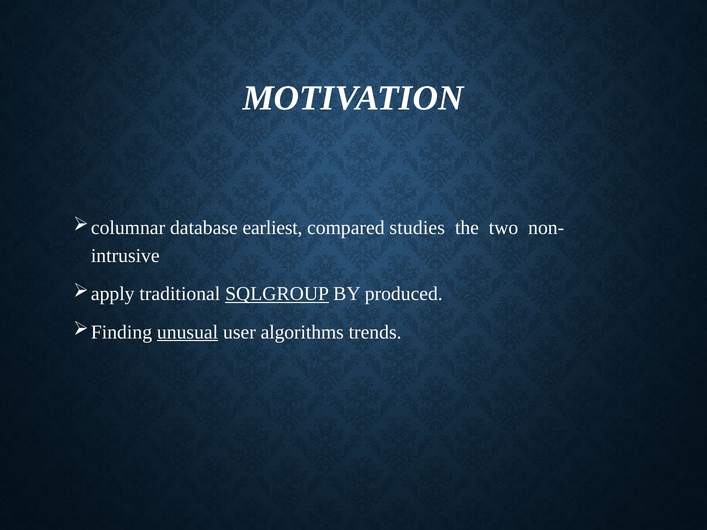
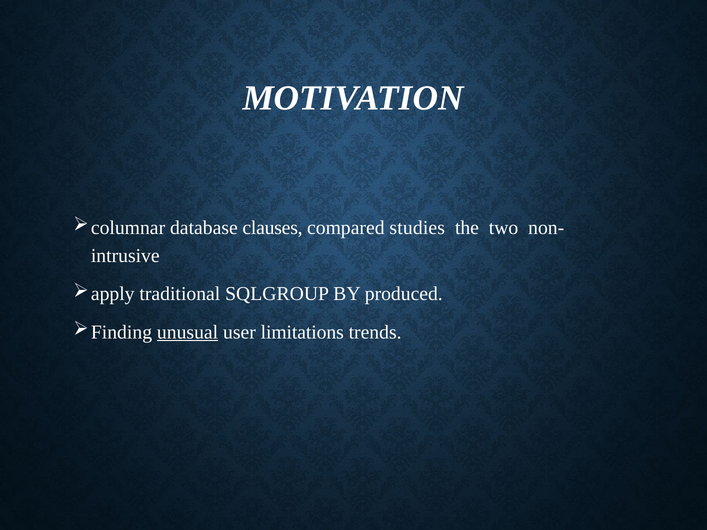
earliest: earliest -> clauses
SQLGROUP underline: present -> none
algorithms: algorithms -> limitations
